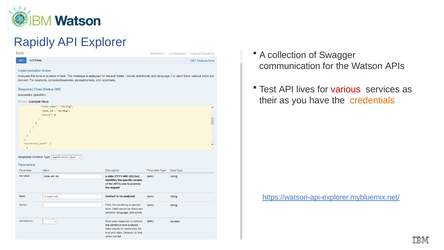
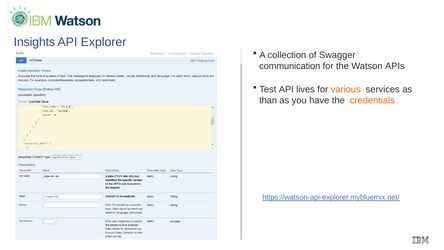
Rapidly: Rapidly -> Insights
various colour: red -> orange
their: their -> than
